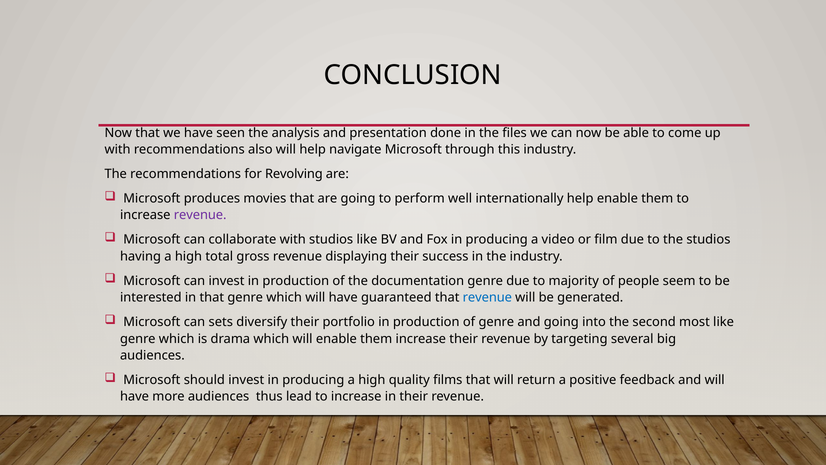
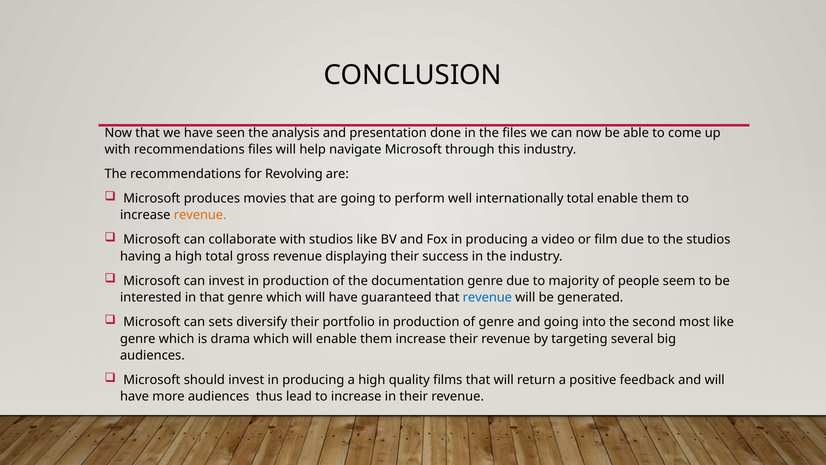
recommendations also: also -> files
internationally help: help -> total
revenue at (200, 215) colour: purple -> orange
